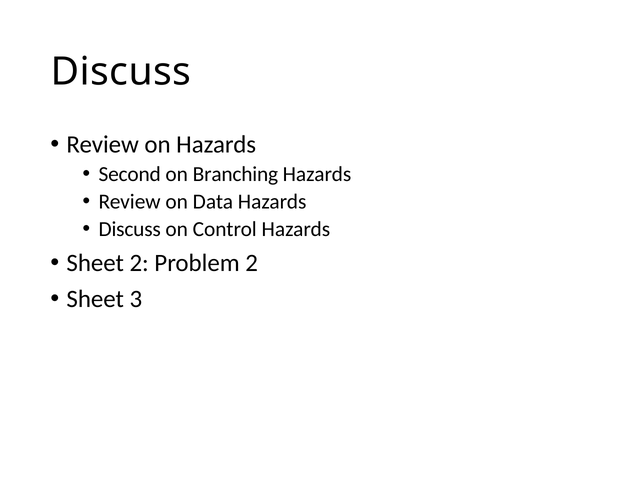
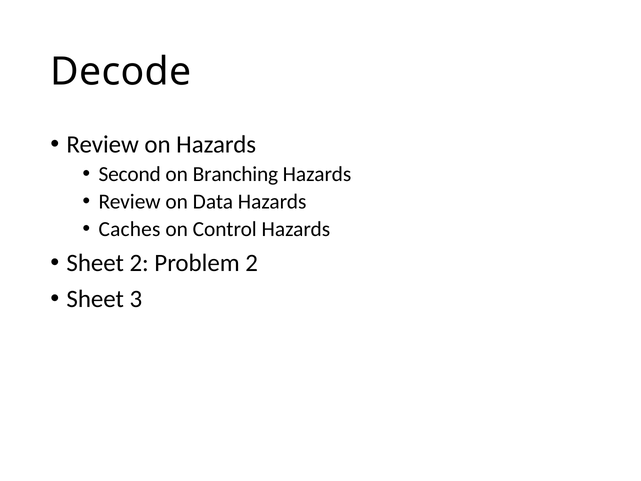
Discuss at (121, 72): Discuss -> Decode
Discuss at (130, 229): Discuss -> Caches
